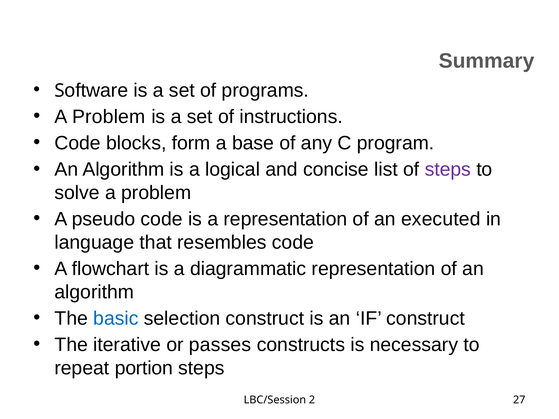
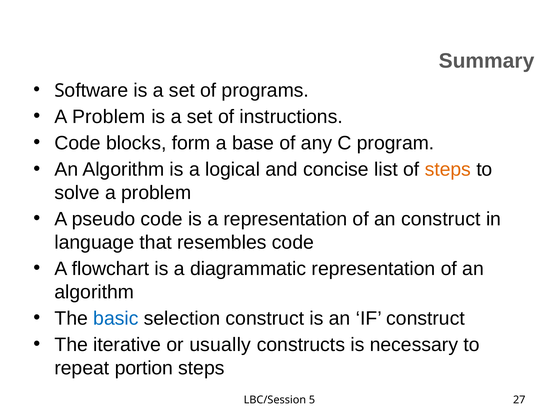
steps at (448, 169) colour: purple -> orange
an executed: executed -> construct
passes: passes -> usually
2: 2 -> 5
